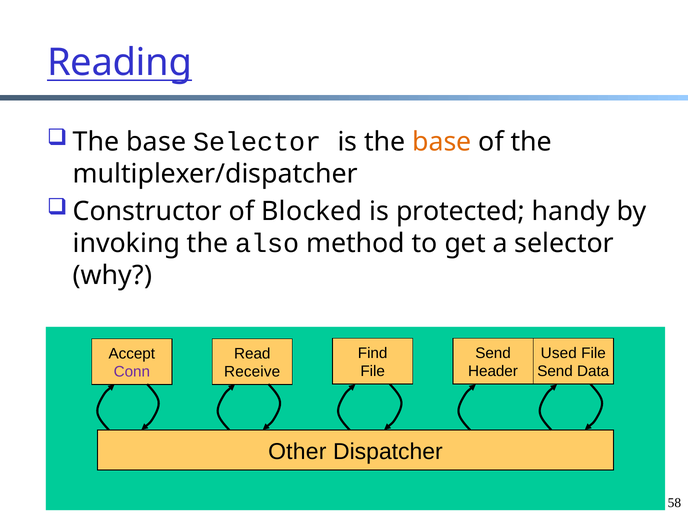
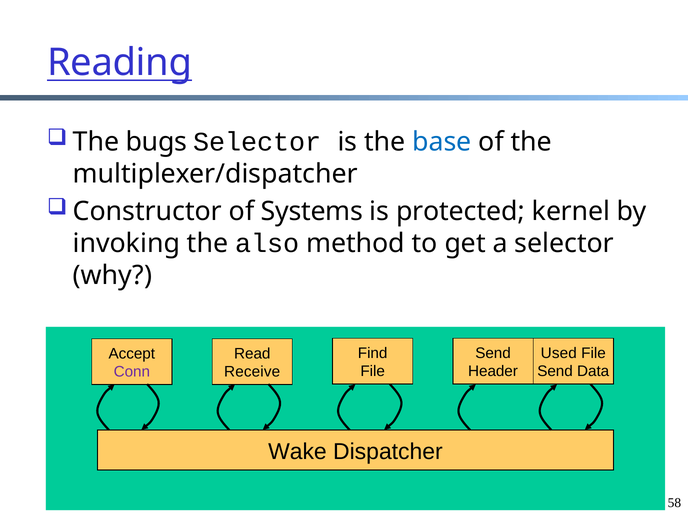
base at (156, 142): base -> bugs
base at (442, 142) colour: orange -> blue
Blocked: Blocked -> Systems
handy: handy -> kernel
Other: Other -> Wake
